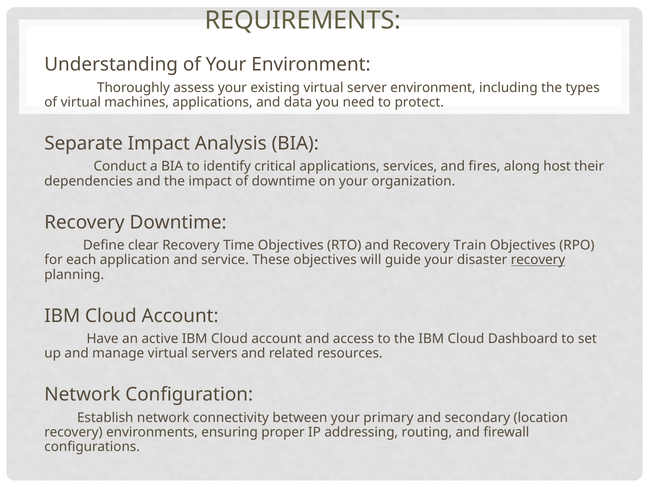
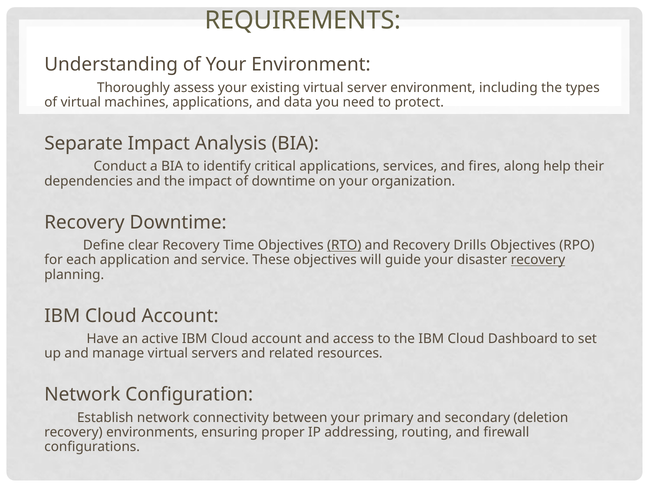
host: host -> help
RTO underline: none -> present
Train: Train -> Drills
location: location -> deletion
